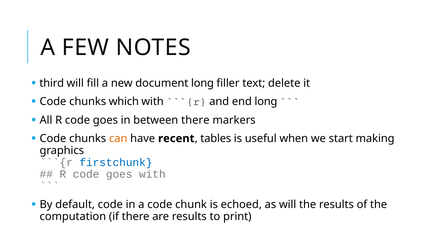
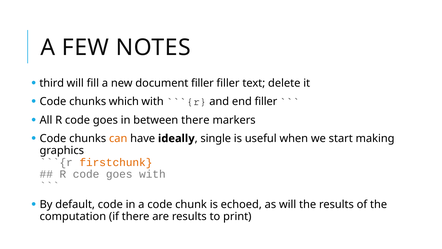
document long: long -> filler
end long: long -> filler
recent: recent -> ideally
tables: tables -> single
firstchunk colour: blue -> orange
